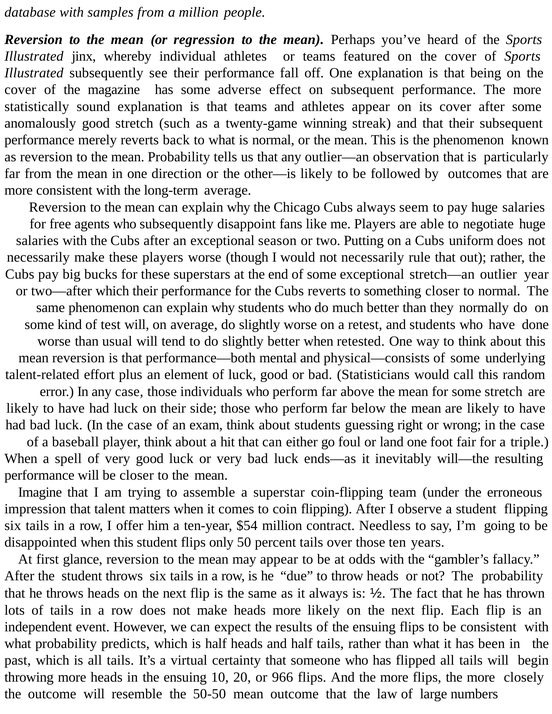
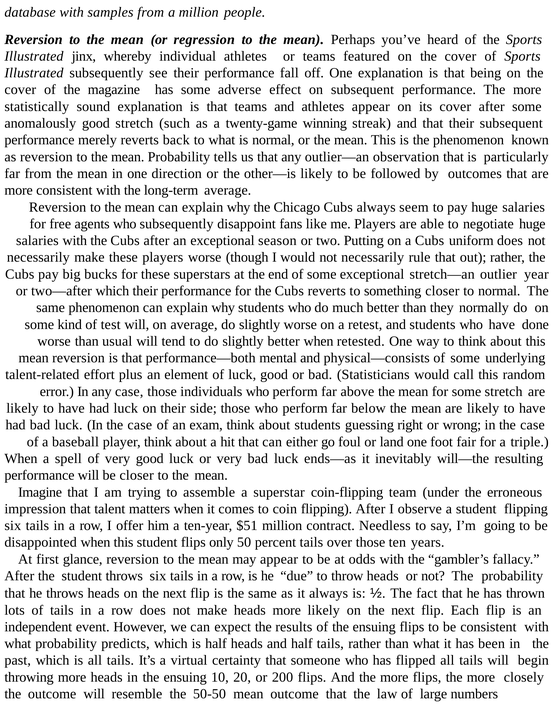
$54: $54 -> $51
966: 966 -> 200
